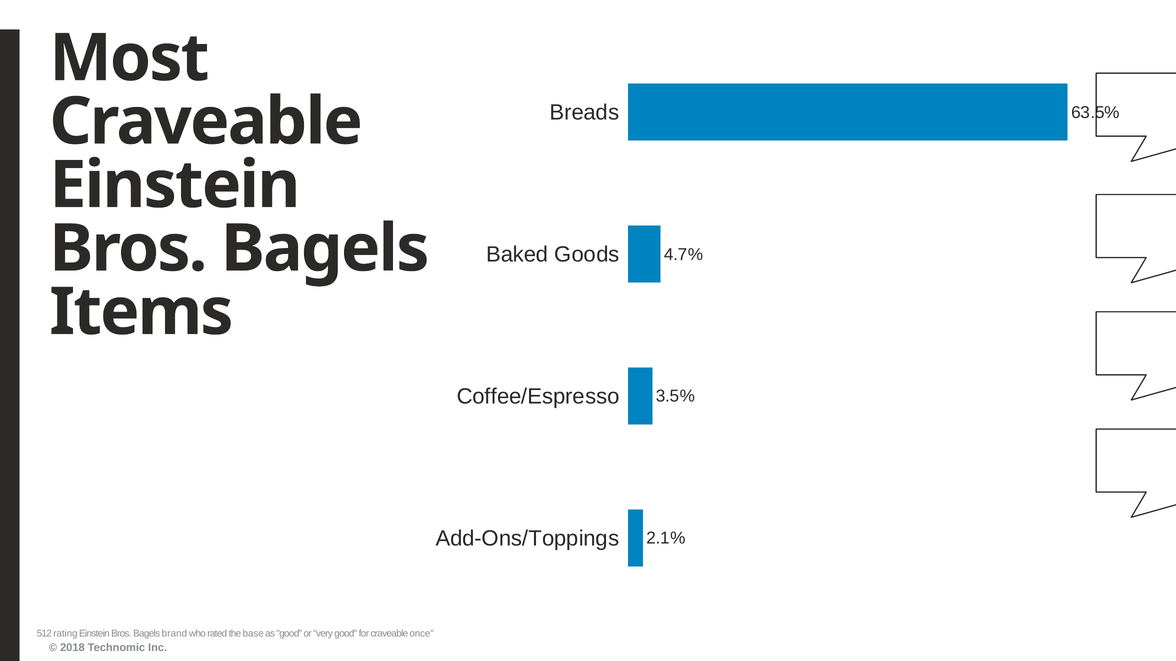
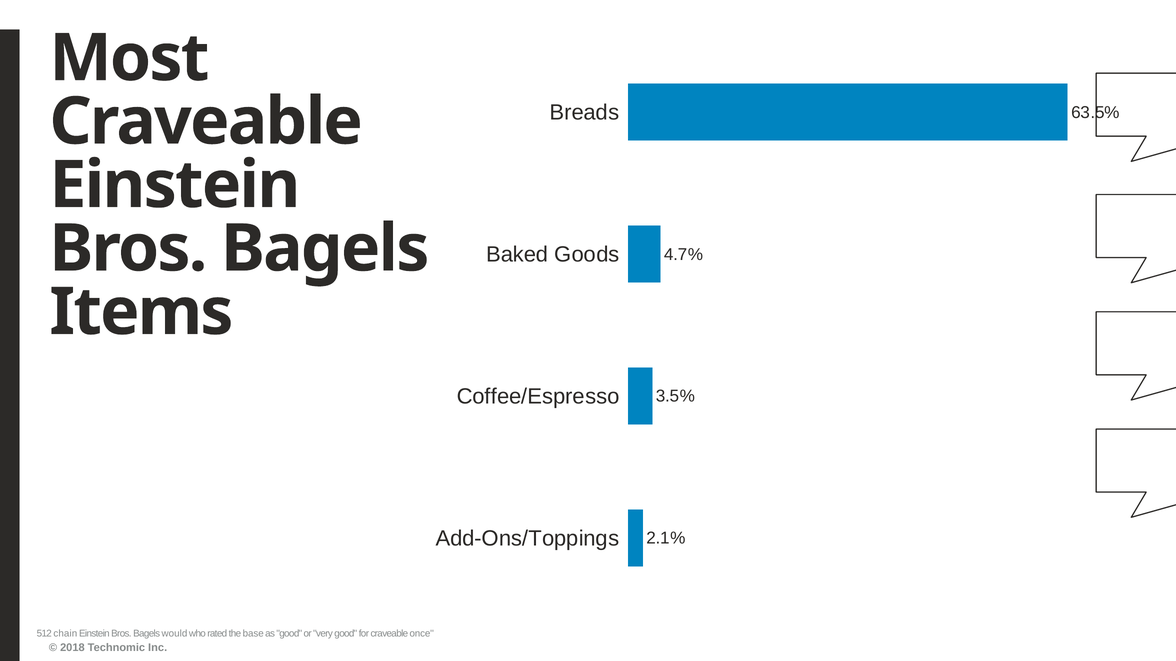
rating: rating -> chain
brand: brand -> would
